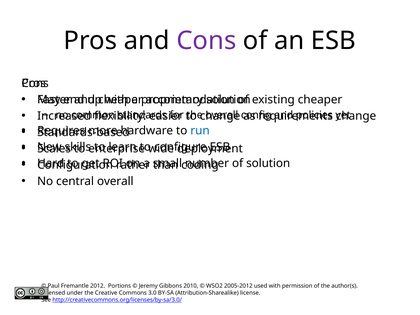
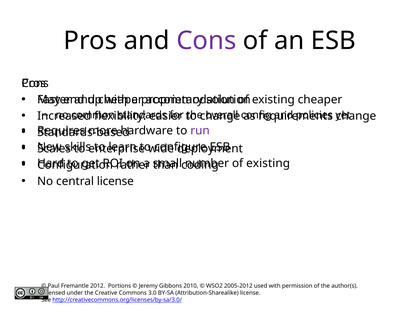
run colour: blue -> purple
solution at (268, 163): solution -> existing
central overall: overall -> license
